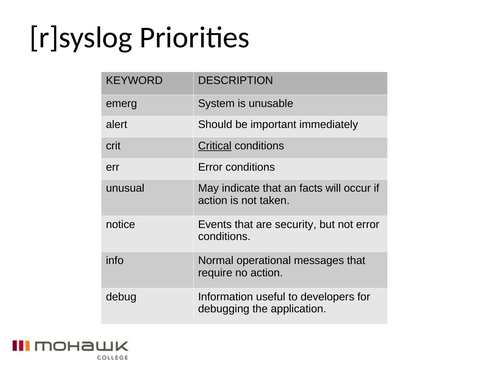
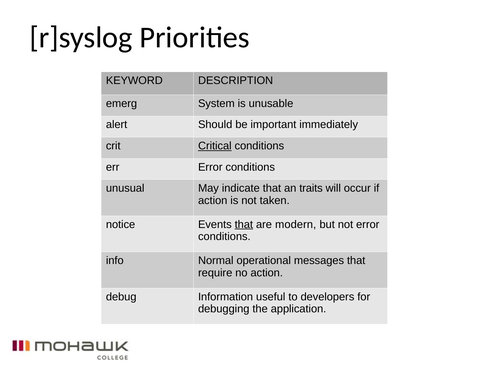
facts: facts -> traits
that at (244, 224) underline: none -> present
security: security -> modern
